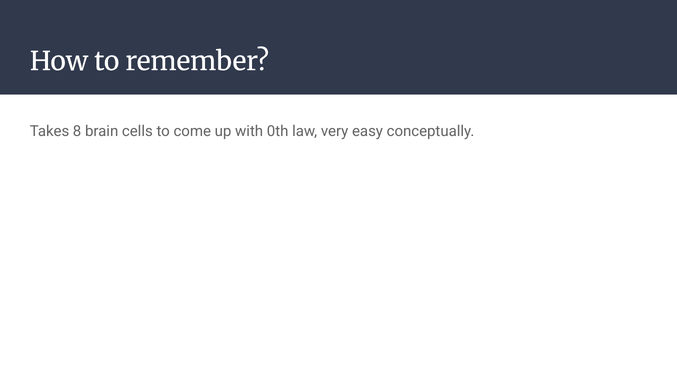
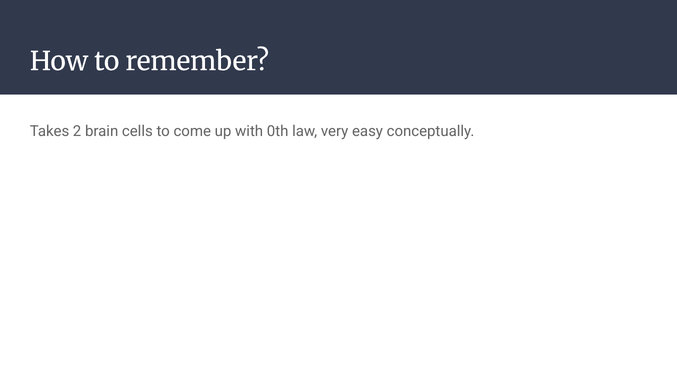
8: 8 -> 2
